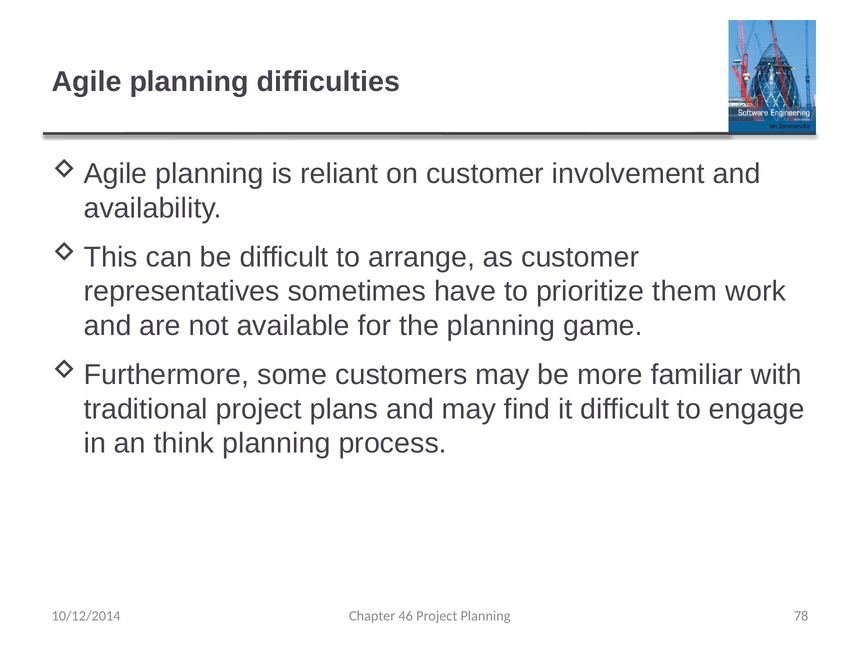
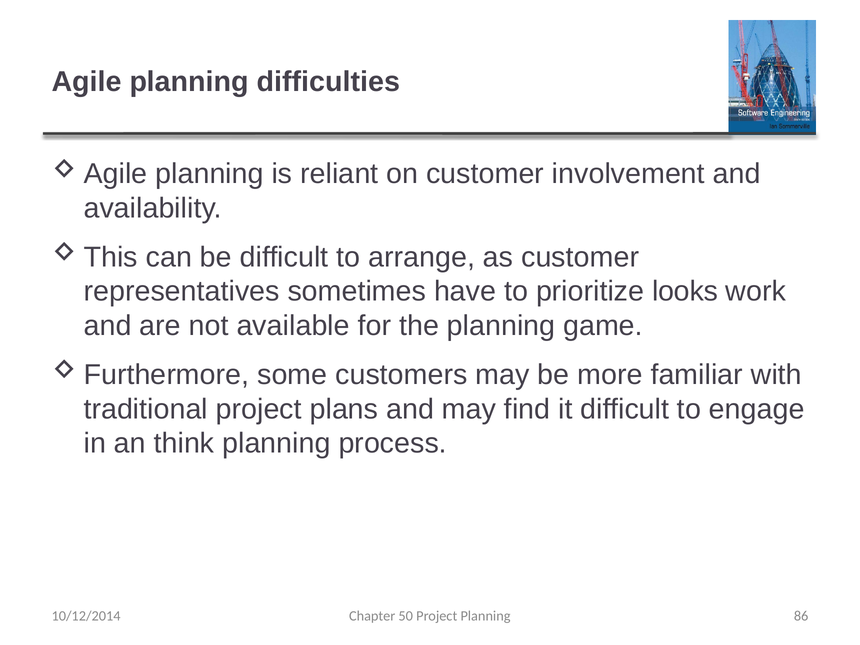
them: them -> looks
46: 46 -> 50
78: 78 -> 86
